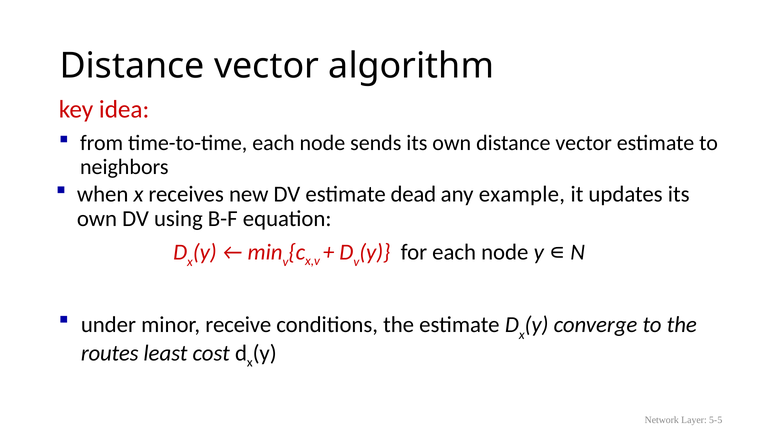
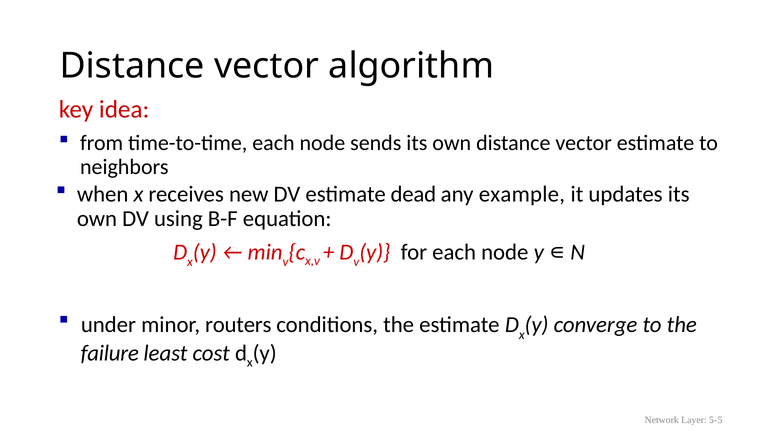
receive: receive -> routers
routes: routes -> failure
